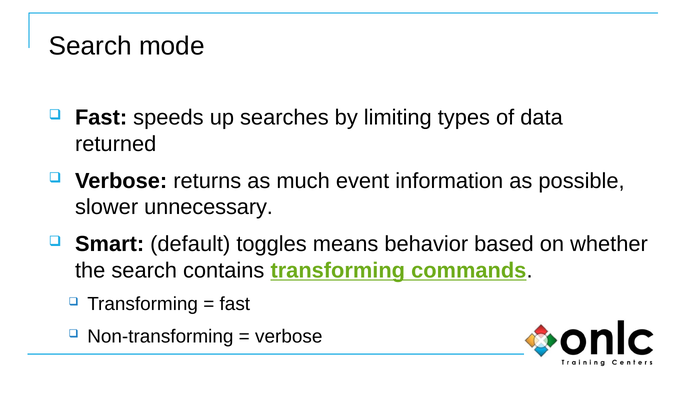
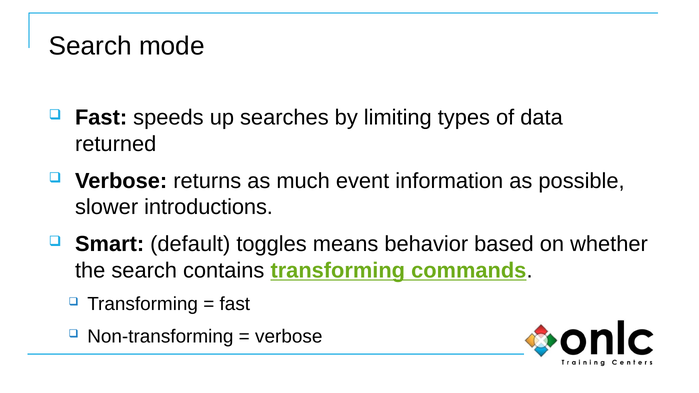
unnecessary: unnecessary -> introductions
